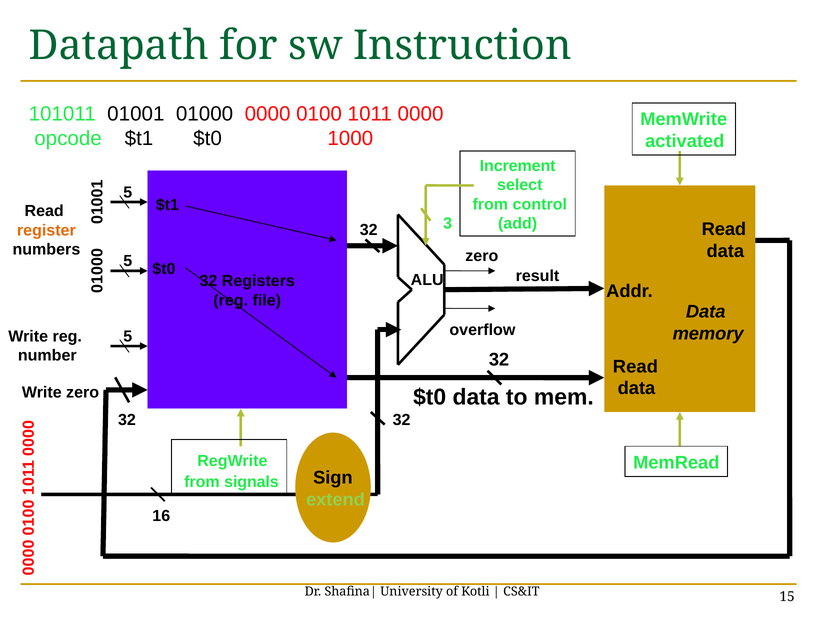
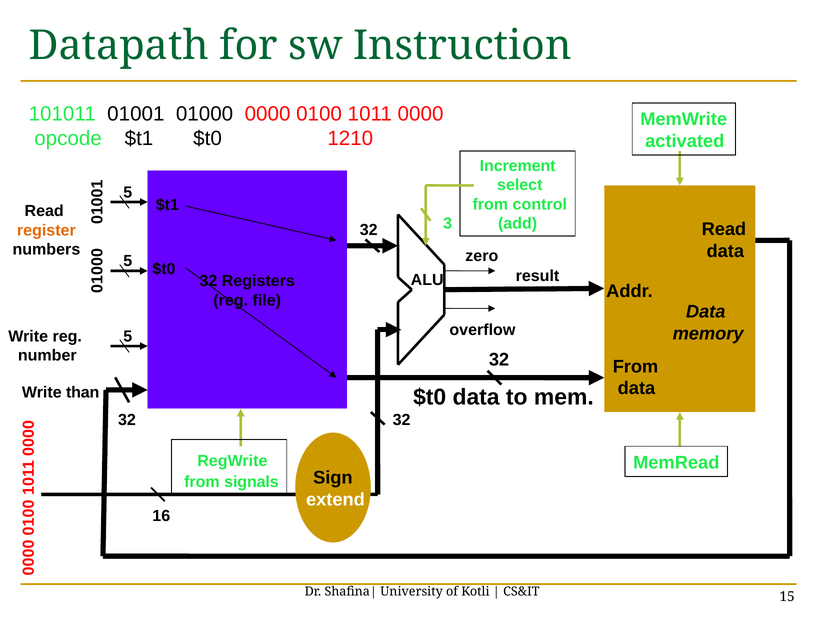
1000: 1000 -> 1210
Read at (635, 366): Read -> From
Write zero: zero -> than
extend colour: light green -> white
